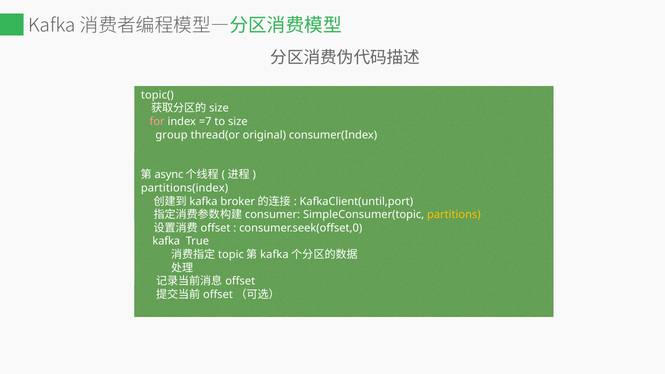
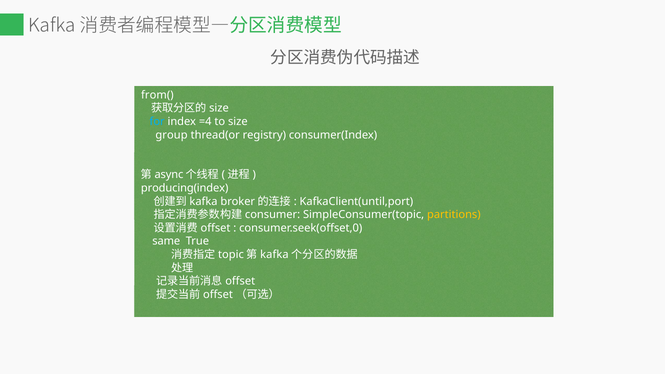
topic(: topic( -> from(
for colour: pink -> light blue
=7: =7 -> =4
original: original -> registry
partitions(index: partitions(index -> producing(index
kafka at (166, 241): kafka -> same
